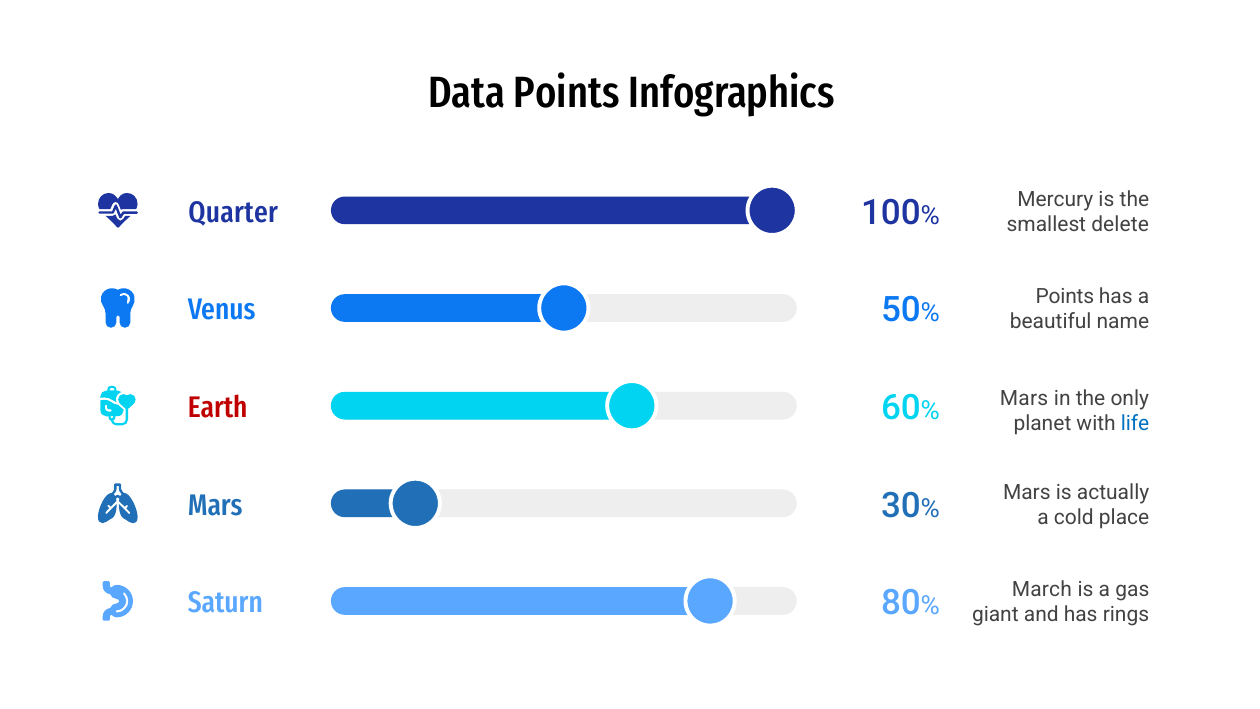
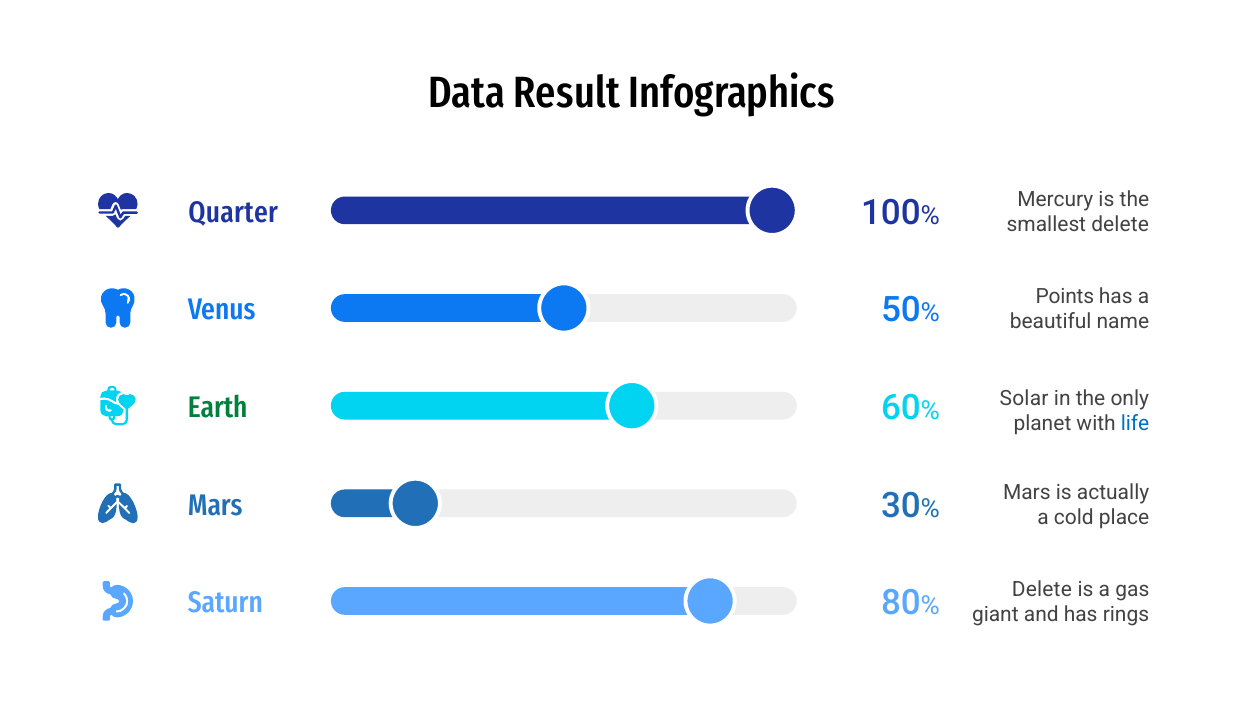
Data Points: Points -> Result
Earth colour: red -> green
Mars at (1024, 399): Mars -> Solar
March at (1042, 590): March -> Delete
